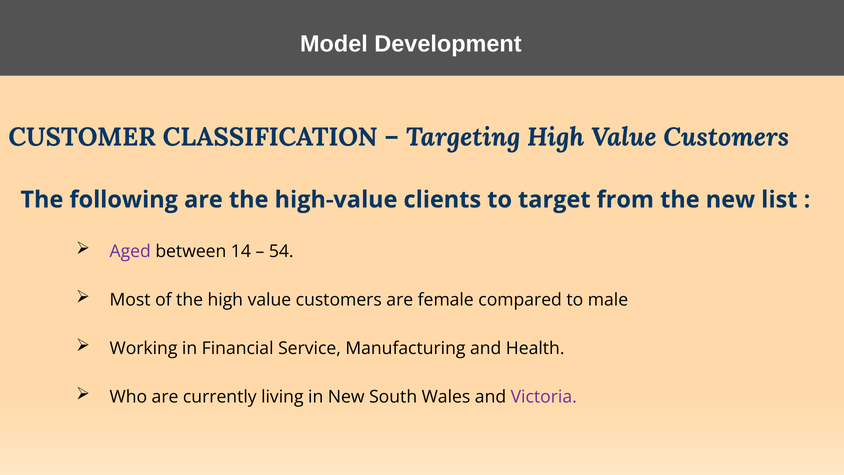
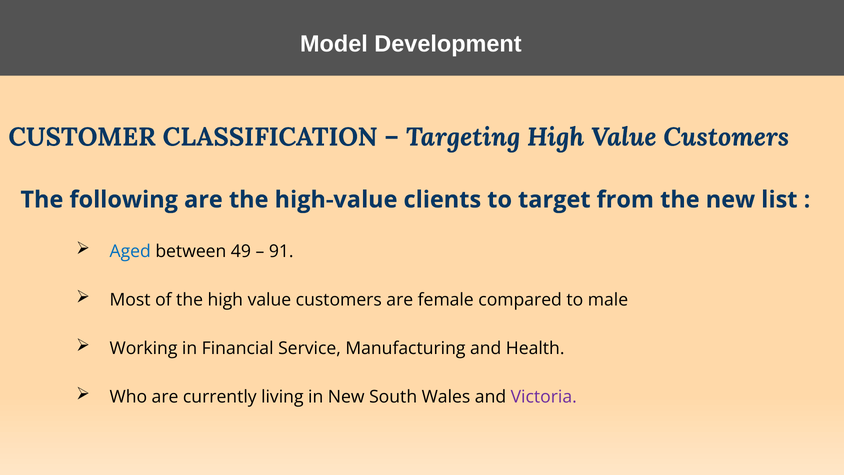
Aged colour: purple -> blue
14: 14 -> 49
54: 54 -> 91
